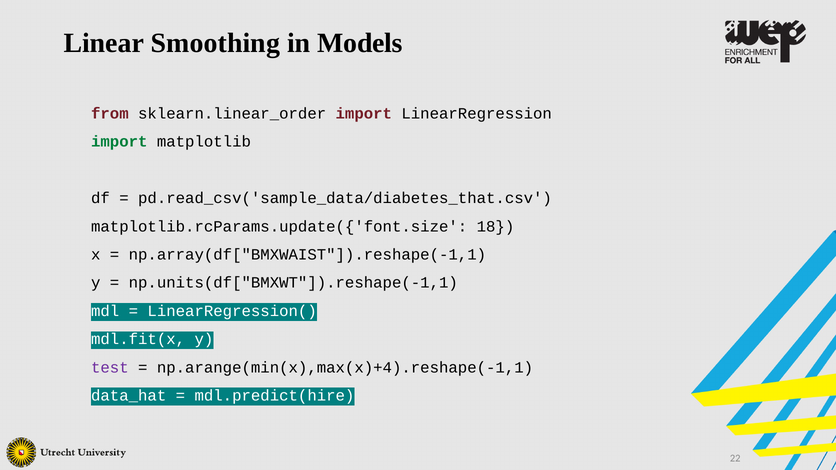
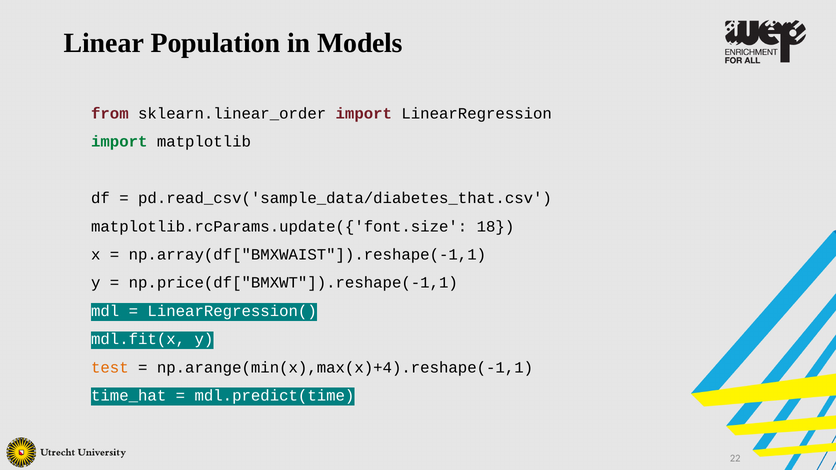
Smoothing: Smoothing -> Population
np.units(df["BMXWT"]).reshape(-1,1: np.units(df["BMXWT"]).reshape(-1,1 -> np.price(df["BMXWT"]).reshape(-1,1
test colour: purple -> orange
data_hat: data_hat -> time_hat
mdl.predict(hire: mdl.predict(hire -> mdl.predict(time
